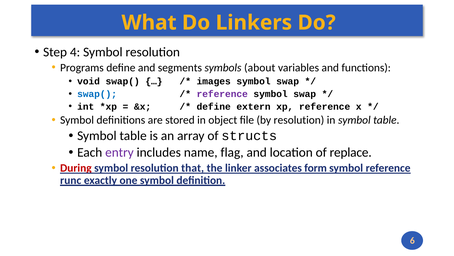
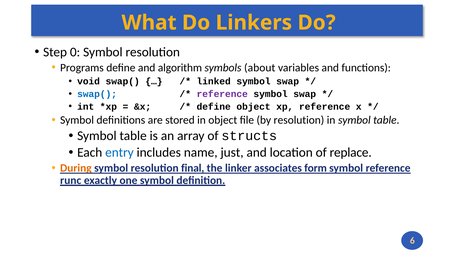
4: 4 -> 0
segments: segments -> algorithm
images: images -> linked
define extern: extern -> object
entry colour: purple -> blue
flag: flag -> just
During colour: red -> orange
that: that -> final
